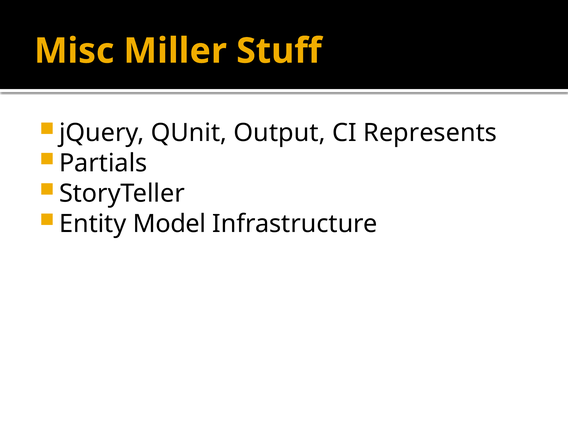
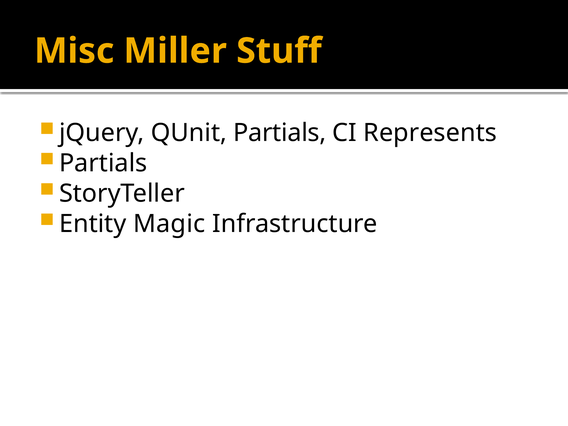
QUnit Output: Output -> Partials
Model: Model -> Magic
